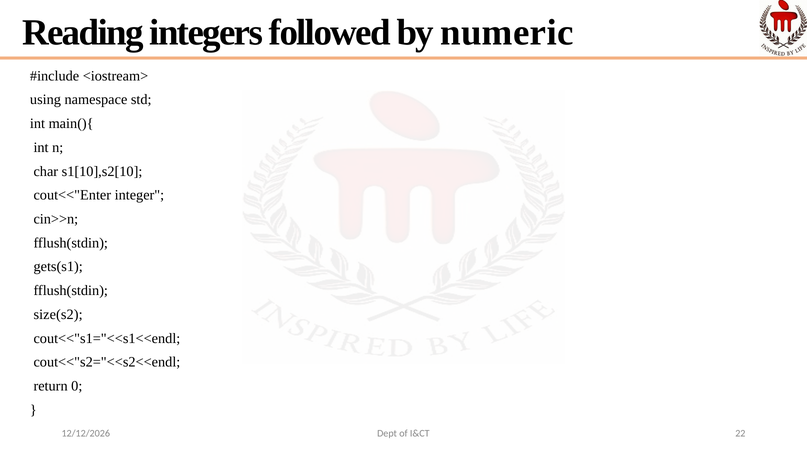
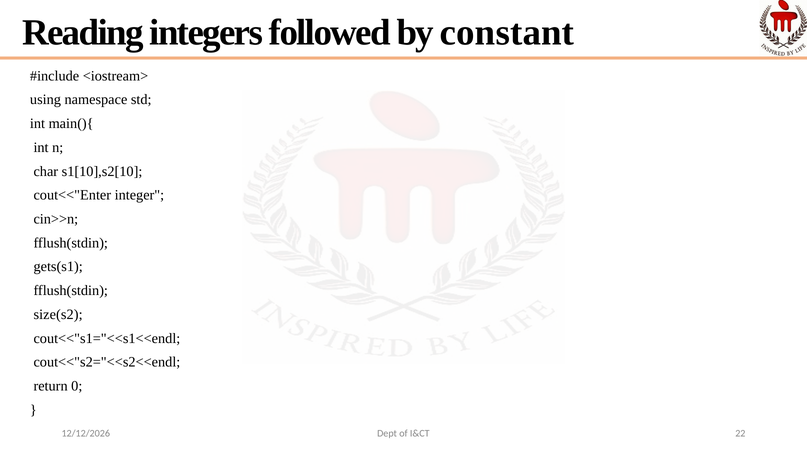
numeric: numeric -> constant
